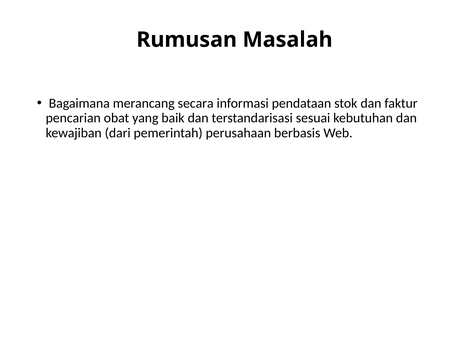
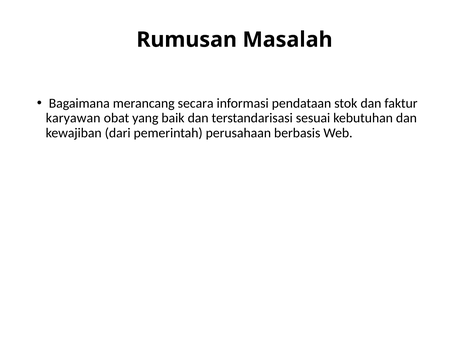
pencarian: pencarian -> karyawan
